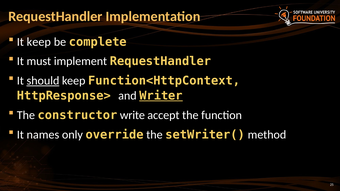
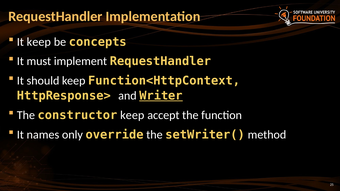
complete: complete -> concepts
should underline: present -> none
constructor write: write -> keep
